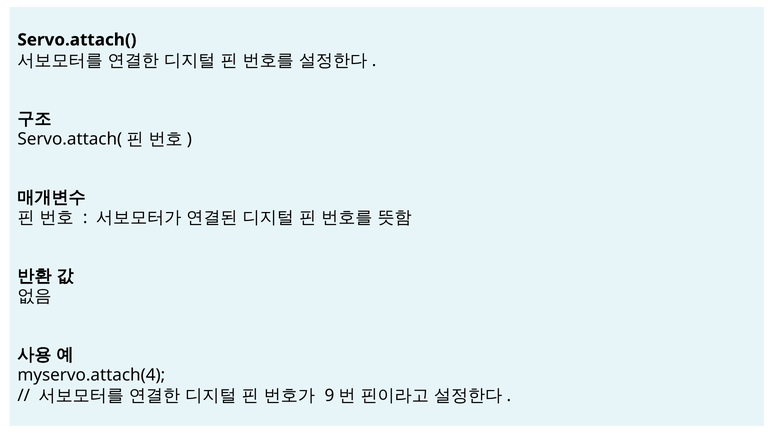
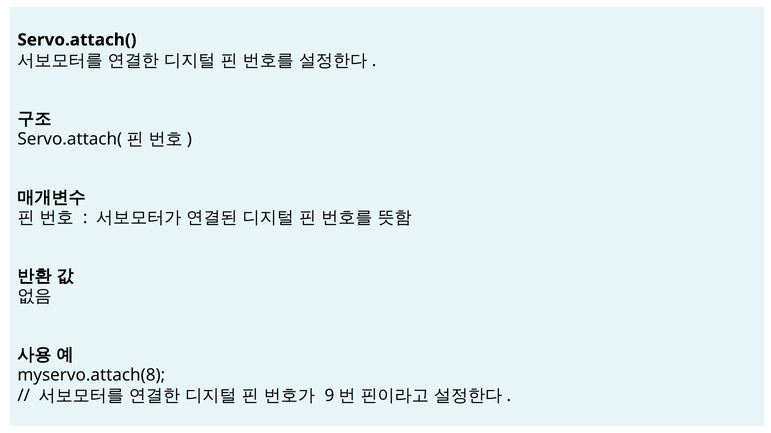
myservo.attach(4: myservo.attach(4 -> myservo.attach(8
